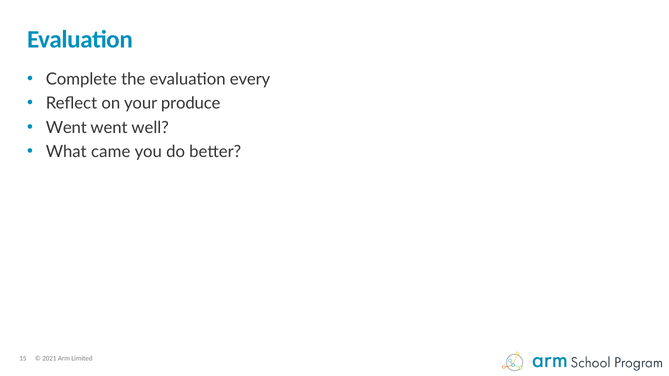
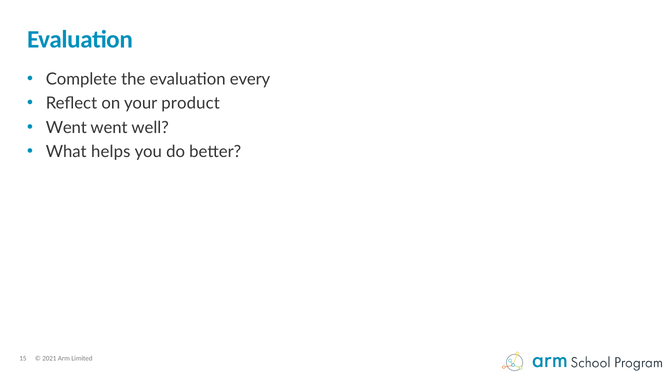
produce: produce -> product
came: came -> helps
